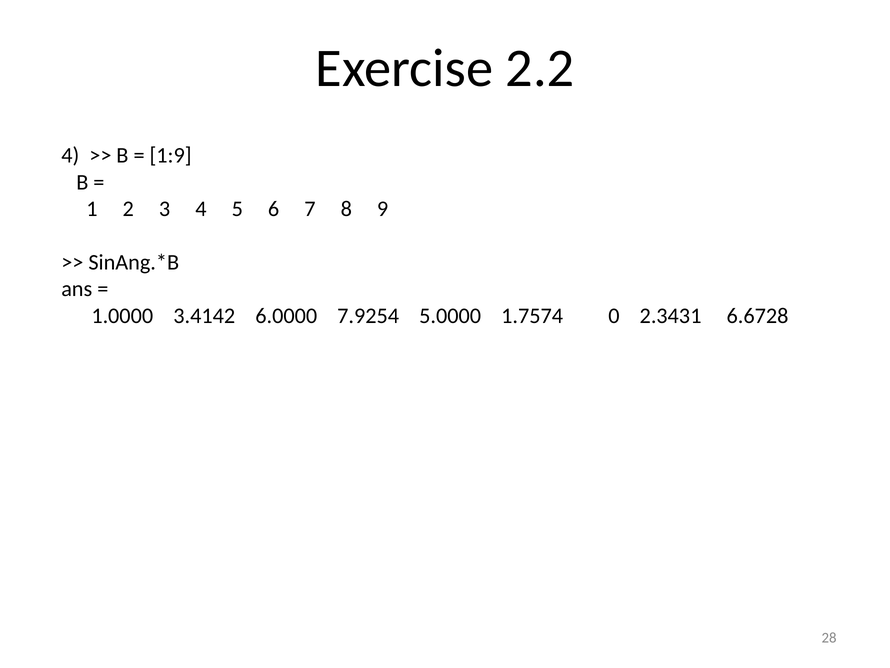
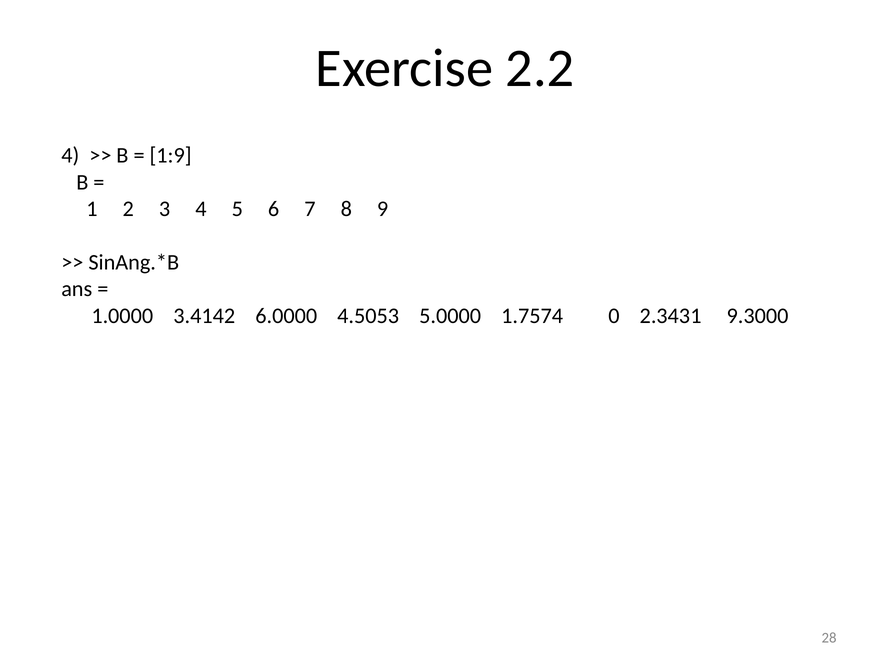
7.9254: 7.9254 -> 4.5053
6.6728: 6.6728 -> 9.3000
